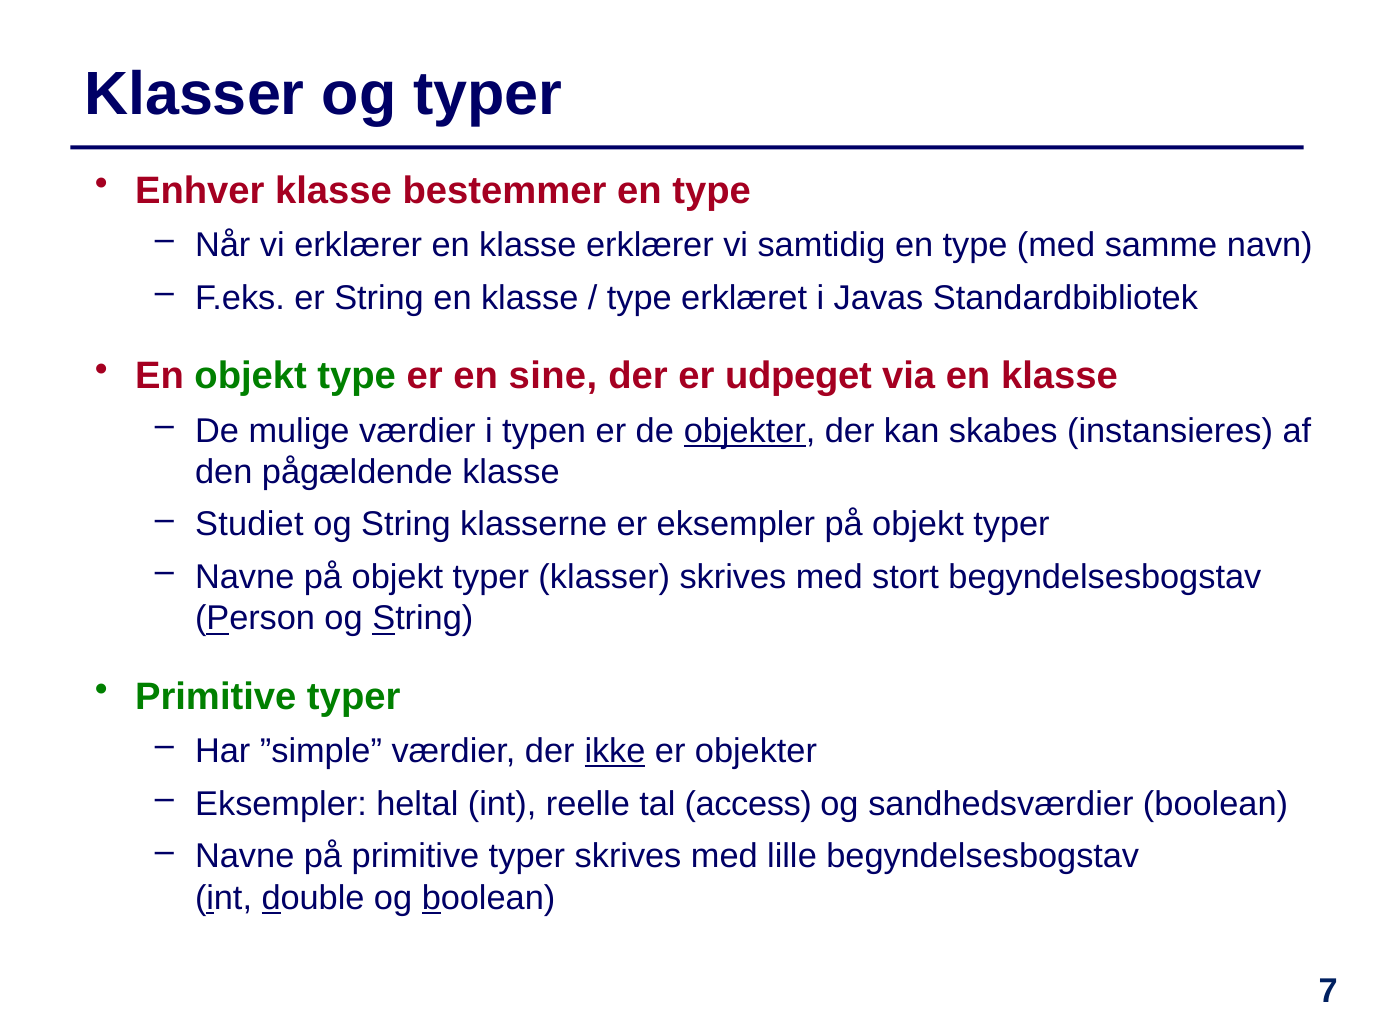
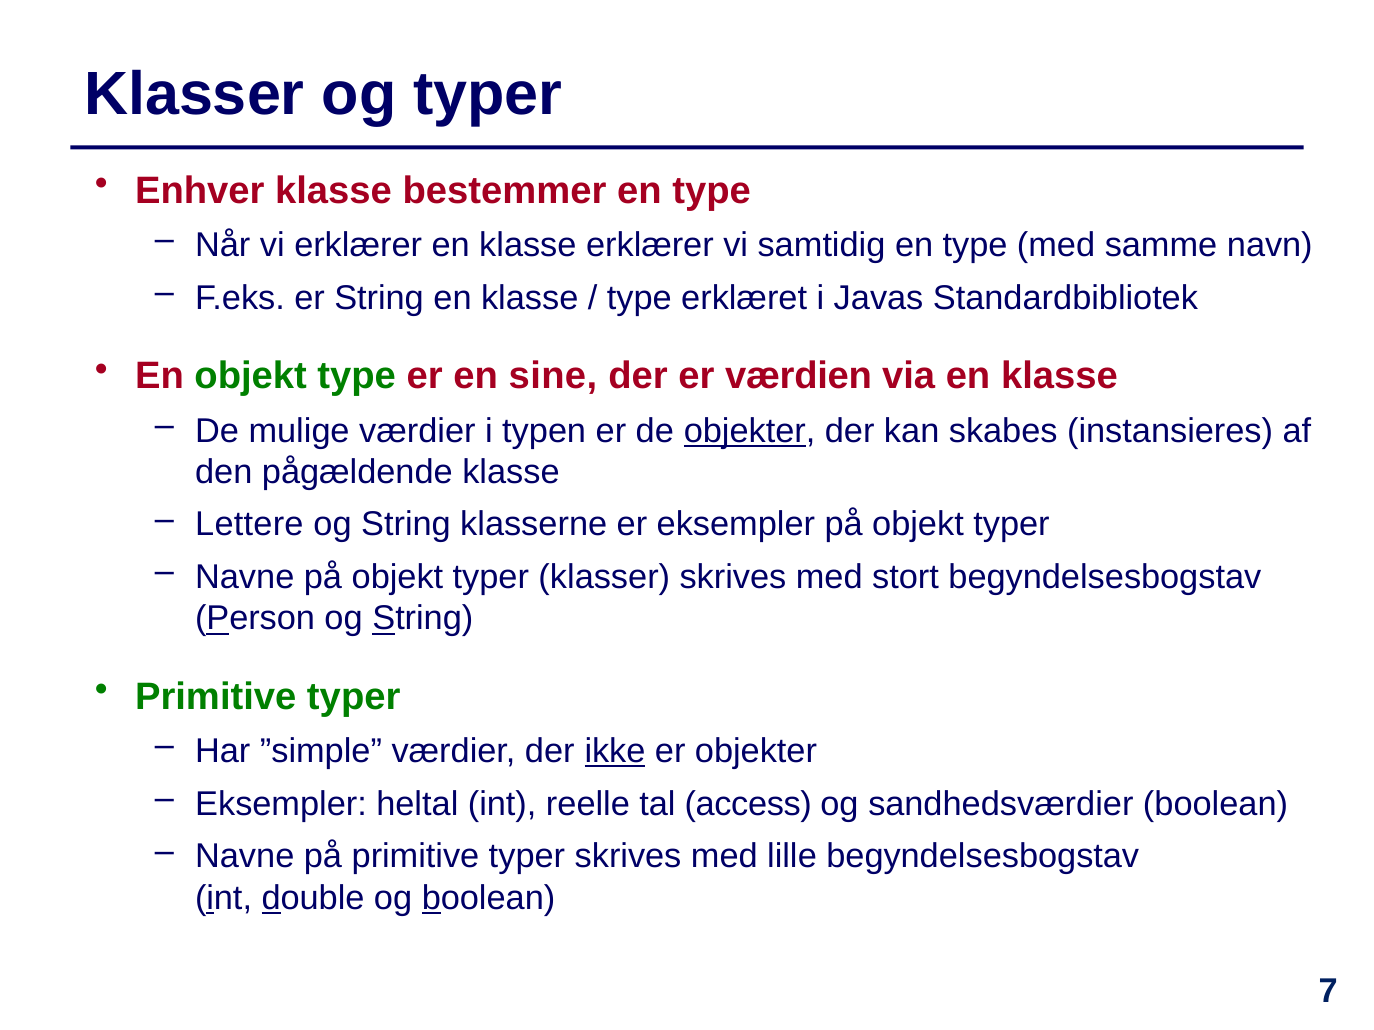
udpeget: udpeget -> værdien
Studiet: Studiet -> Lettere
